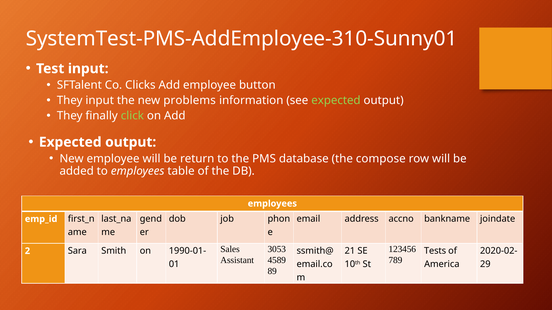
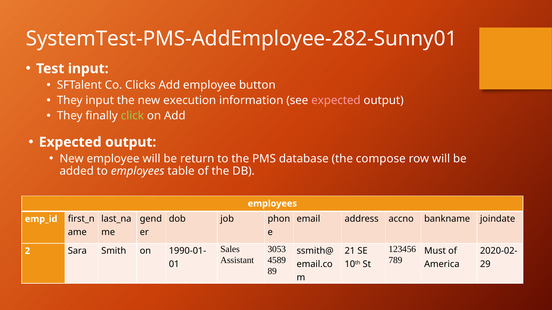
SystemTest-PMS-AddEmployee-310-Sunny01: SystemTest-PMS-AddEmployee-310-Sunny01 -> SystemTest-PMS-AddEmployee-282-Sunny01
problems: problems -> execution
expected at (336, 101) colour: light green -> pink
Tests: Tests -> Must
